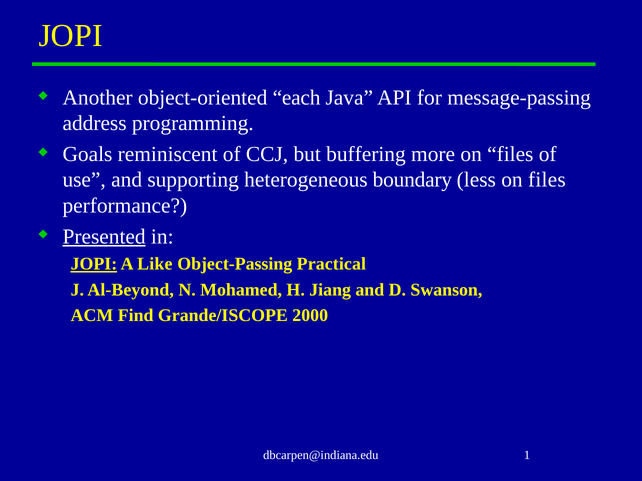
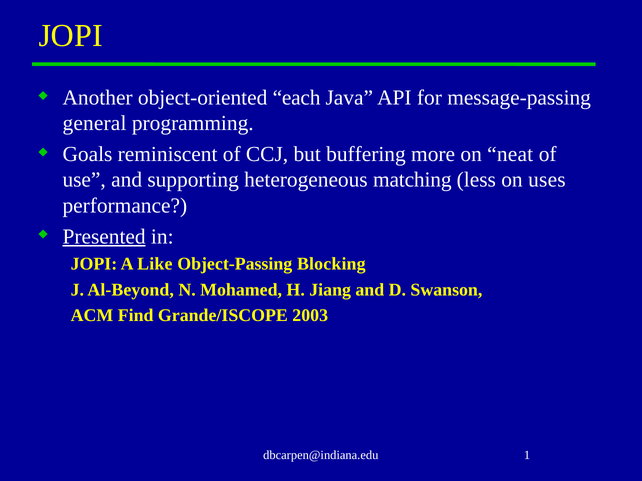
address: address -> general
more on files: files -> neat
boundary: boundary -> matching
less on files: files -> uses
JOPI at (94, 264) underline: present -> none
Practical: Practical -> Blocking
2000: 2000 -> 2003
